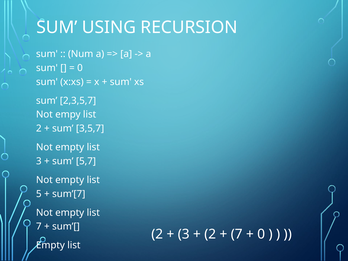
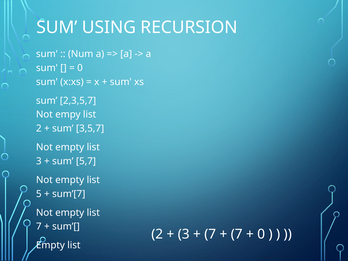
2 at (210, 234): 2 -> 7
